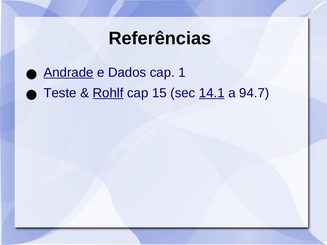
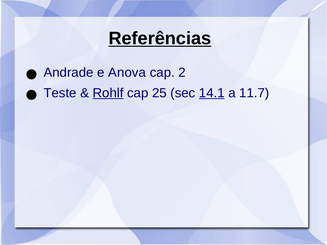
Referências underline: none -> present
Andrade underline: present -> none
Dados: Dados -> Anova
1: 1 -> 2
15: 15 -> 25
94.7: 94.7 -> 11.7
